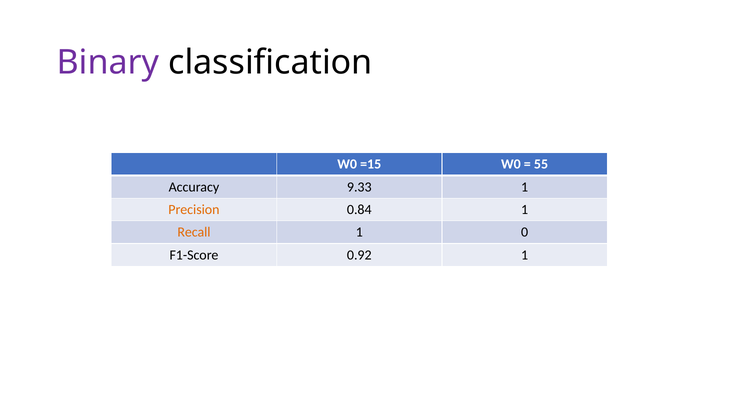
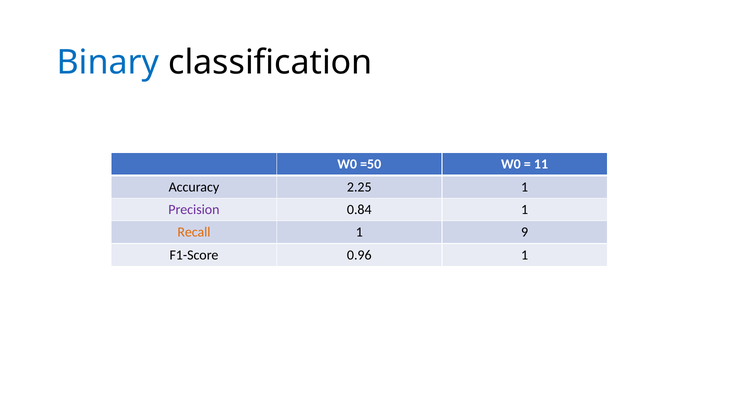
Binary colour: purple -> blue
=15: =15 -> =50
55: 55 -> 11
9.33: 9.33 -> 2.25
Precision colour: orange -> purple
0: 0 -> 9
0.92: 0.92 -> 0.96
